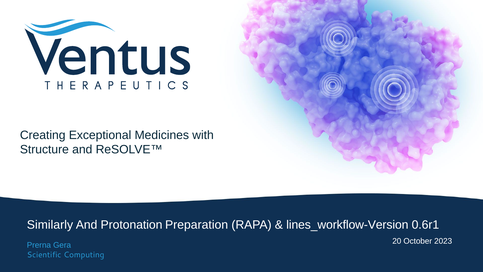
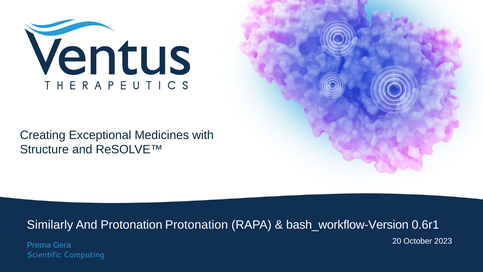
Protonation Preparation: Preparation -> Protonation
lines_workflow-Version: lines_workflow-Version -> bash_workflow-Version
